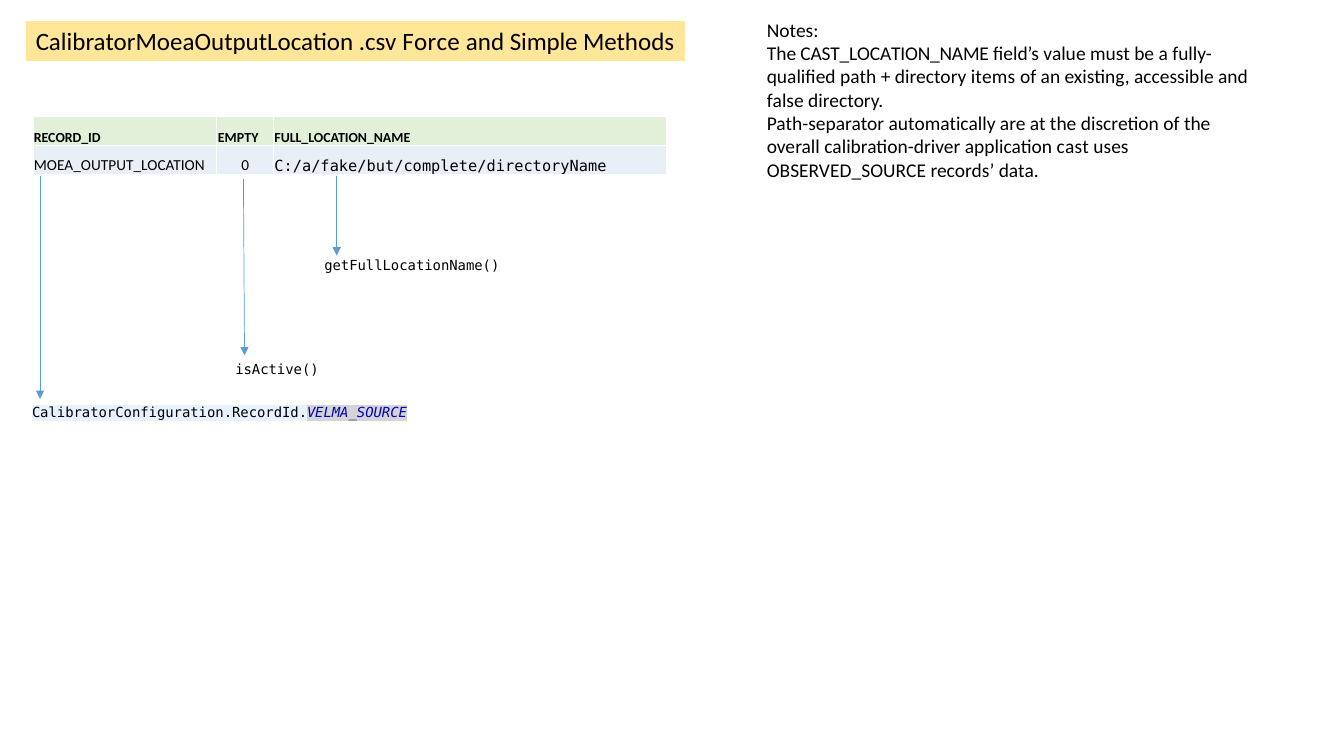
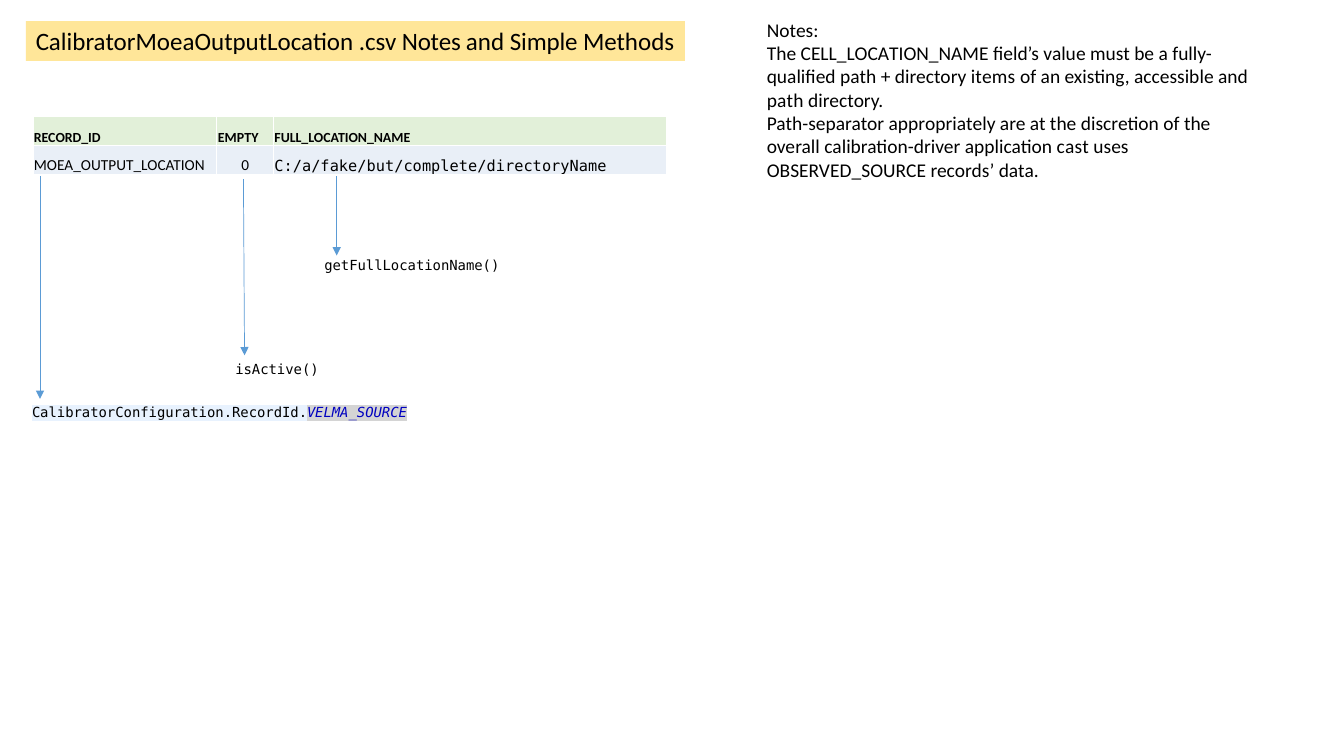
.csv Force: Force -> Notes
CAST_LOCATION_NAME: CAST_LOCATION_NAME -> CELL_LOCATION_NAME
false at (785, 101): false -> path
automatically: automatically -> appropriately
